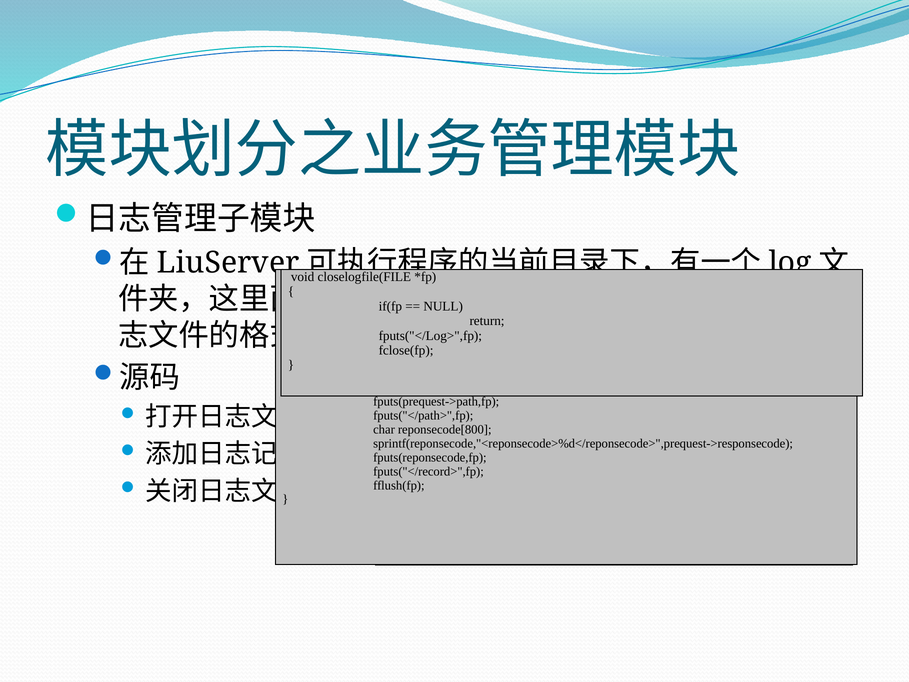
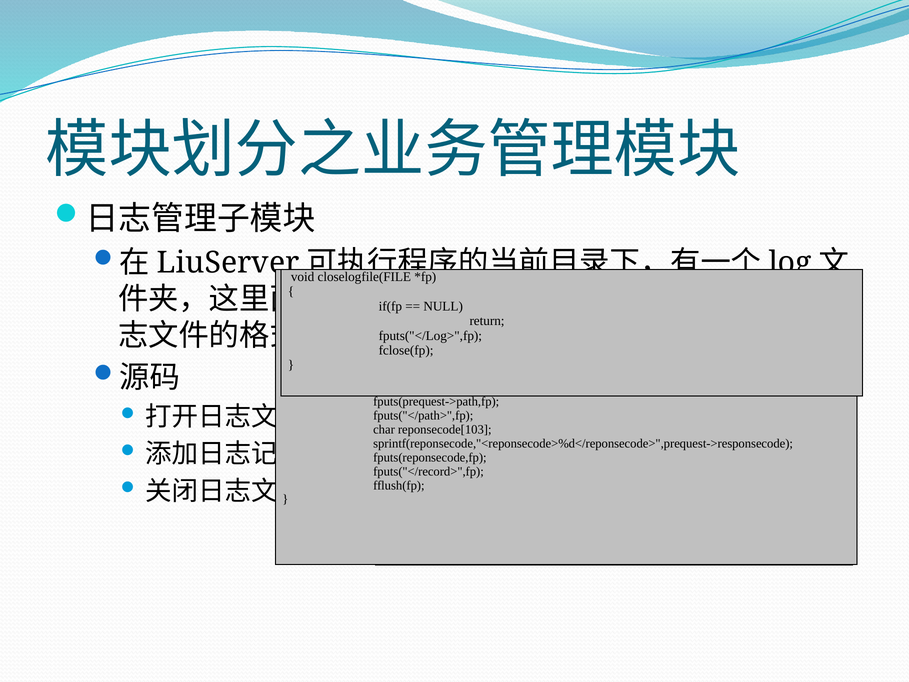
reponsecode[800: reponsecode[800 -> reponsecode[103
